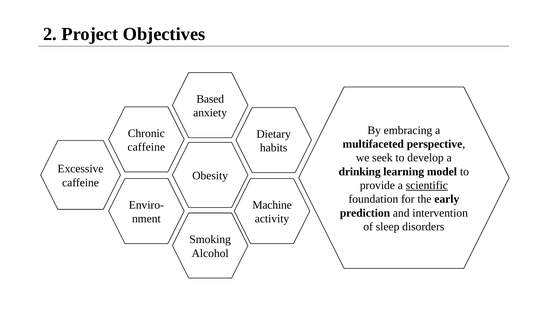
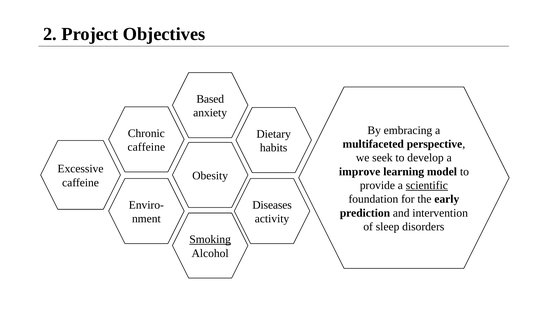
drinking: drinking -> improve
Machine: Machine -> Diseases
Smoking underline: none -> present
